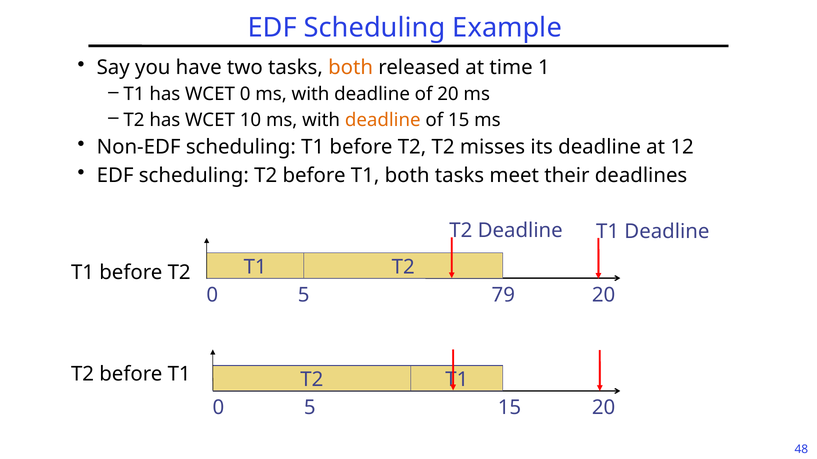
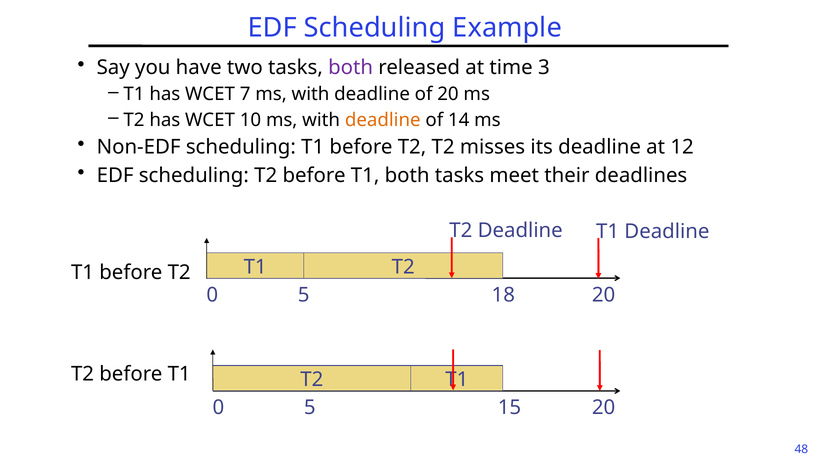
both at (351, 68) colour: orange -> purple
1: 1 -> 3
WCET 0: 0 -> 7
of 15: 15 -> 14
79: 79 -> 18
